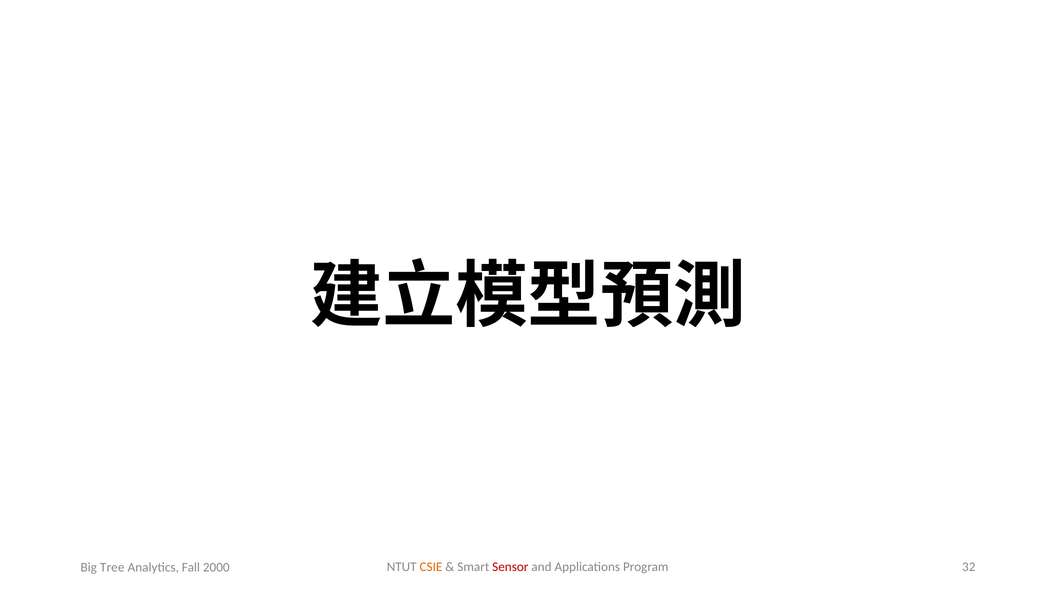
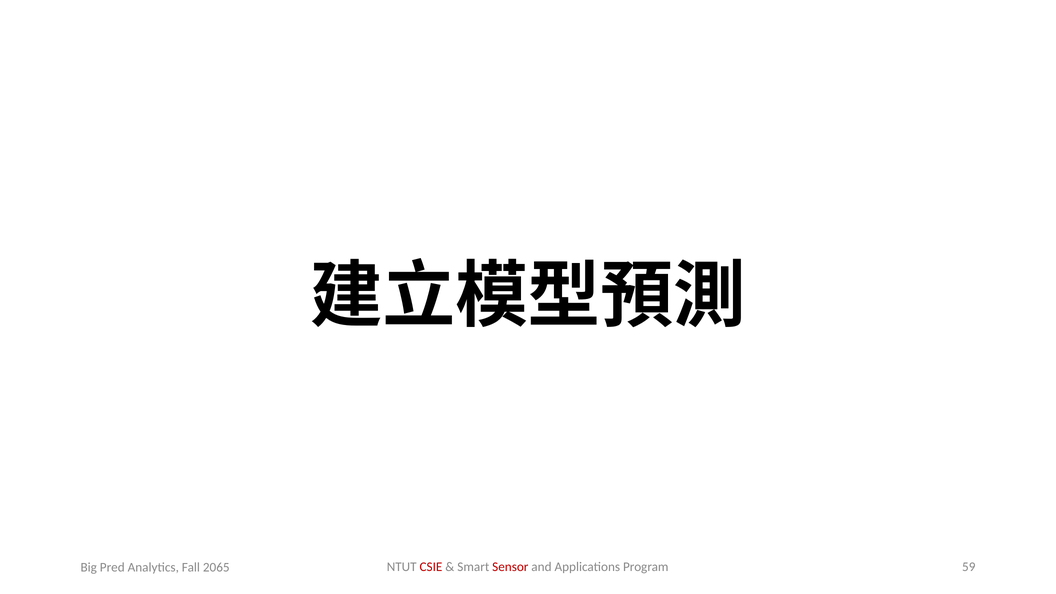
CSIE colour: orange -> red
32: 32 -> 59
Tree: Tree -> Pred
2000: 2000 -> 2065
